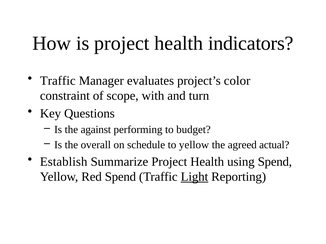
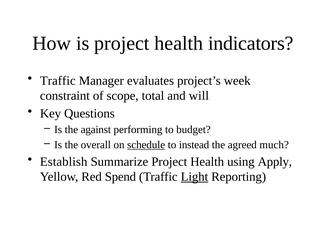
color: color -> week
with: with -> total
turn: turn -> will
schedule underline: none -> present
to yellow: yellow -> instead
actual: actual -> much
using Spend: Spend -> Apply
